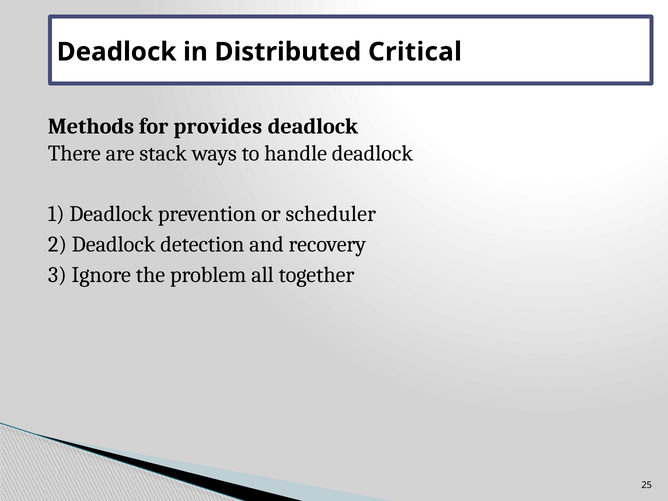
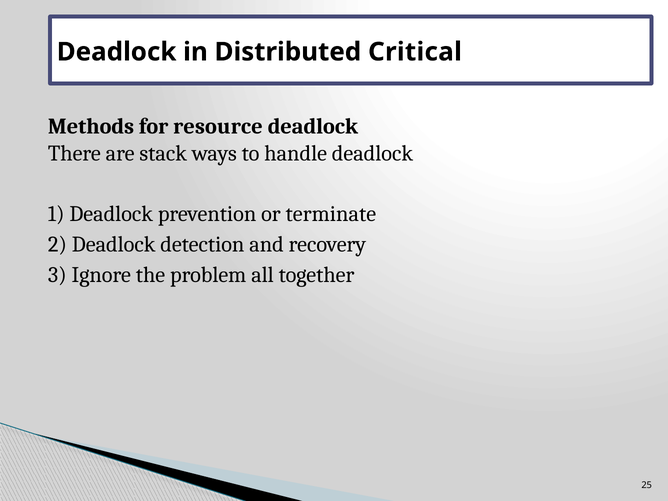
provides: provides -> resource
scheduler: scheduler -> terminate
